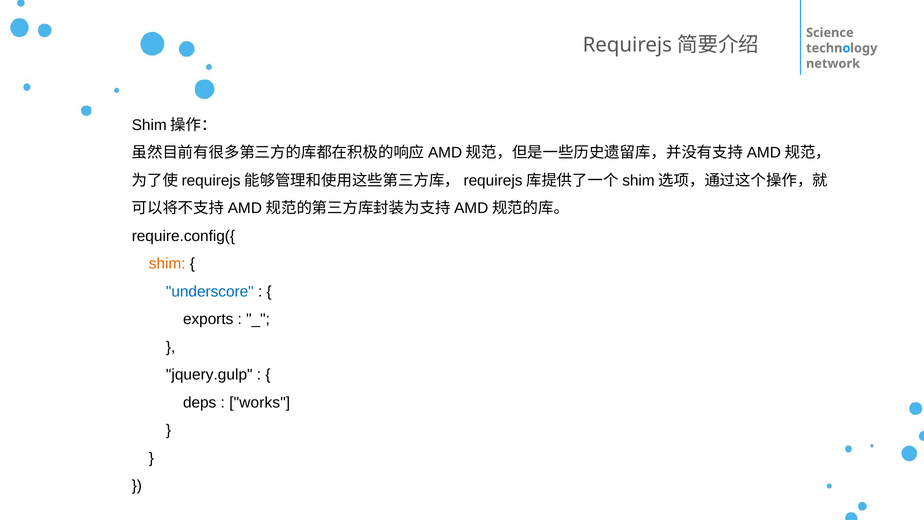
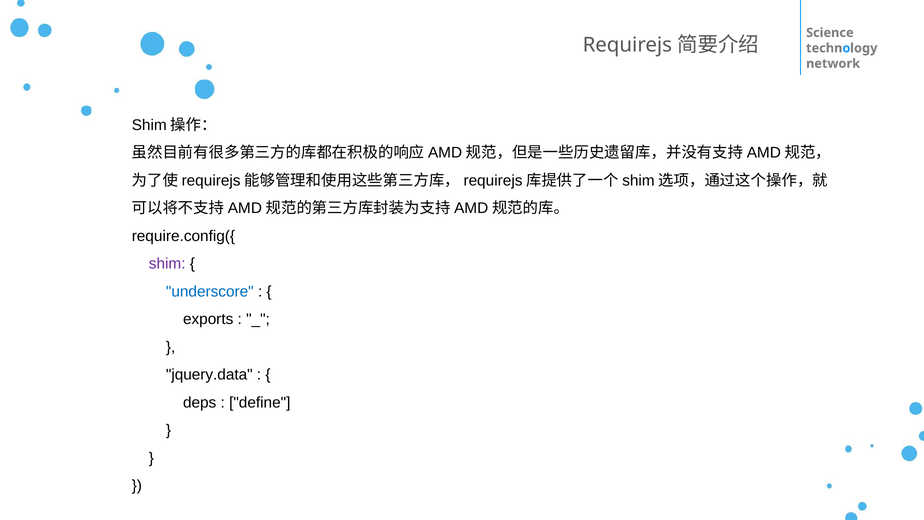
shim colour: orange -> purple
jquery.gulp: jquery.gulp -> jquery.data
works: works -> define
